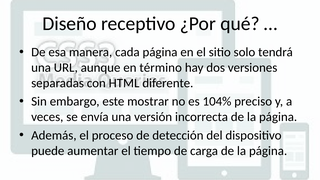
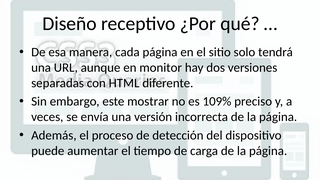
término: término -> monitor
104%: 104% -> 109%
